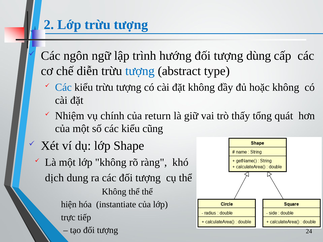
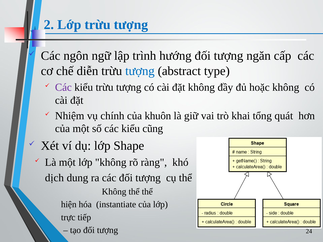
dùng: dùng -> ngăn
Các at (63, 87) colour: blue -> purple
return: return -> khuôn
thấy: thấy -> khai
